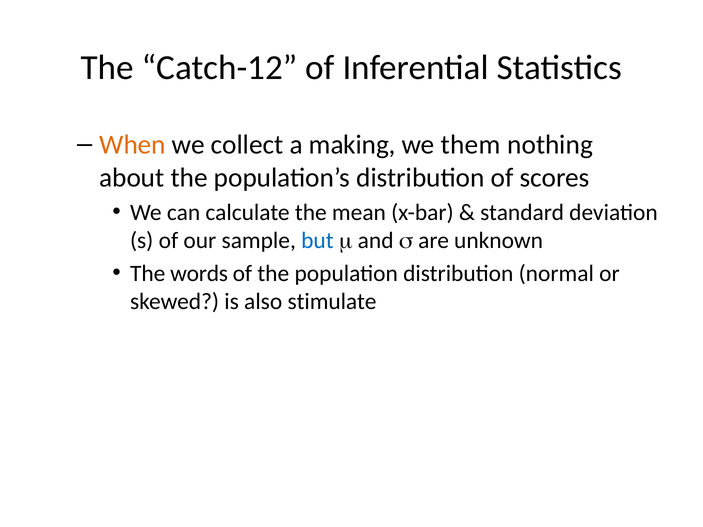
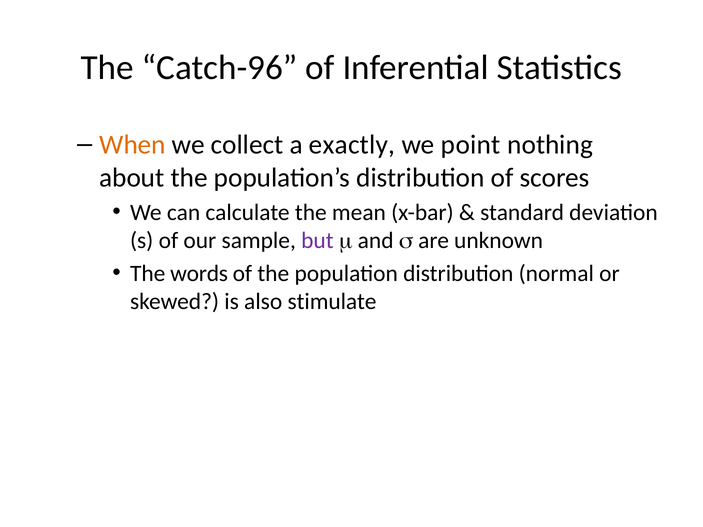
Catch-12: Catch-12 -> Catch-96
making: making -> exactly
them: them -> point
but colour: blue -> purple
